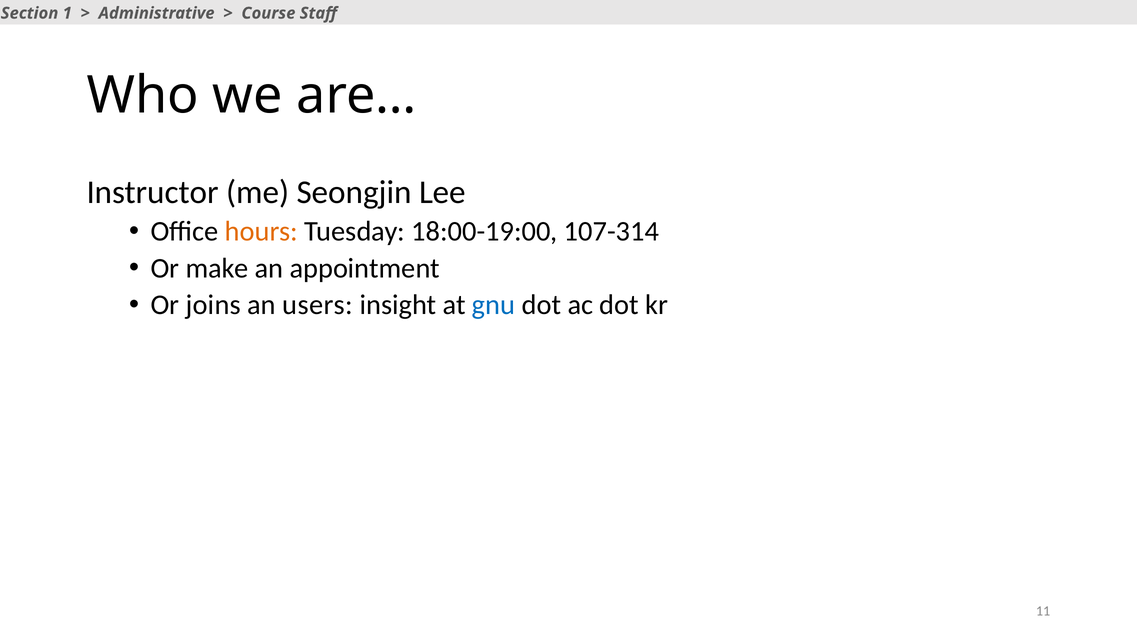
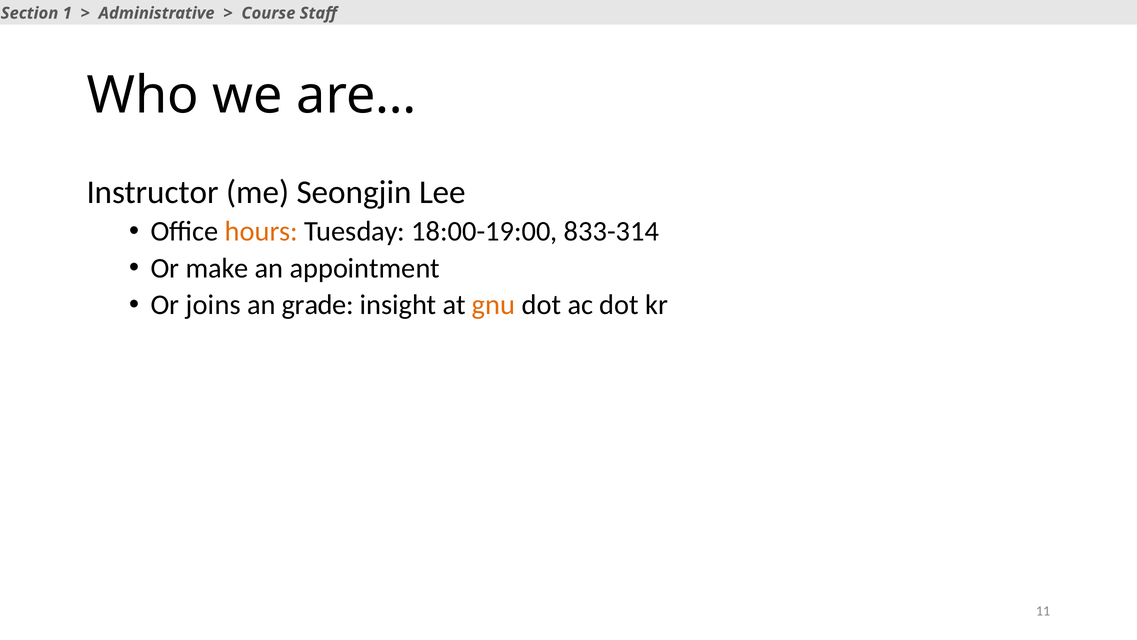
107-314: 107-314 -> 833-314
users: users -> grade
gnu colour: blue -> orange
